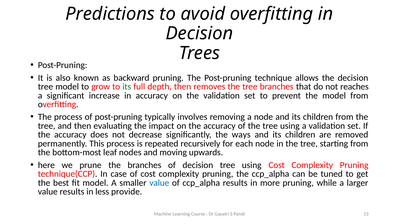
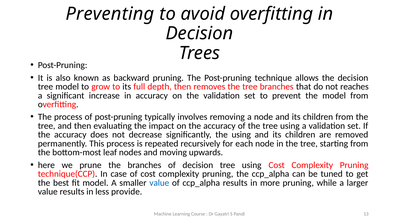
Predictions: Predictions -> Preventing
its at (127, 87) colour: green -> black
the ways: ways -> using
